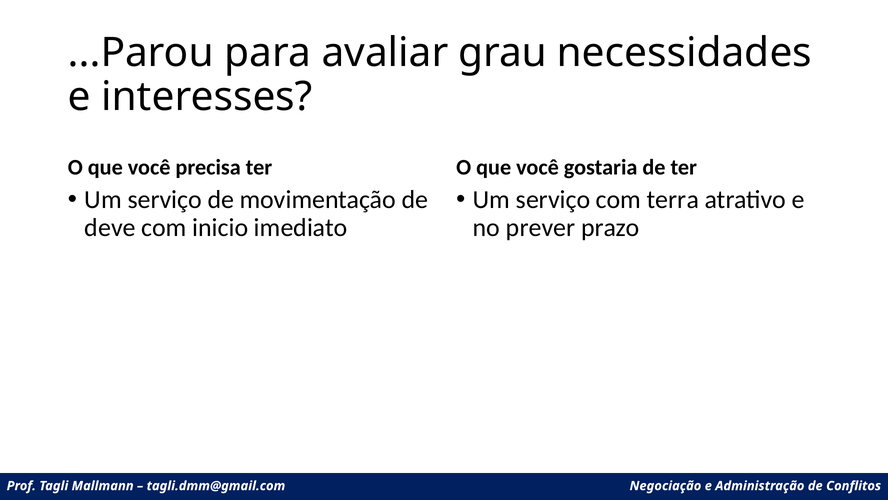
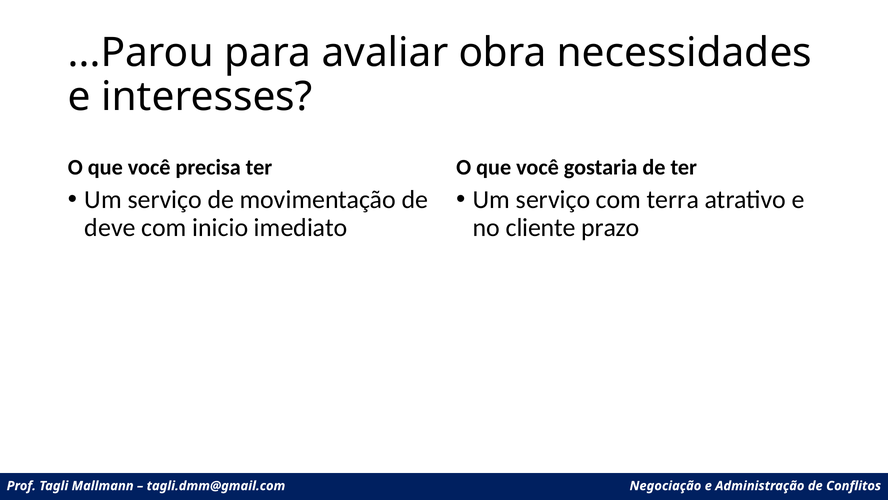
grau: grau -> obra
prever: prever -> cliente
